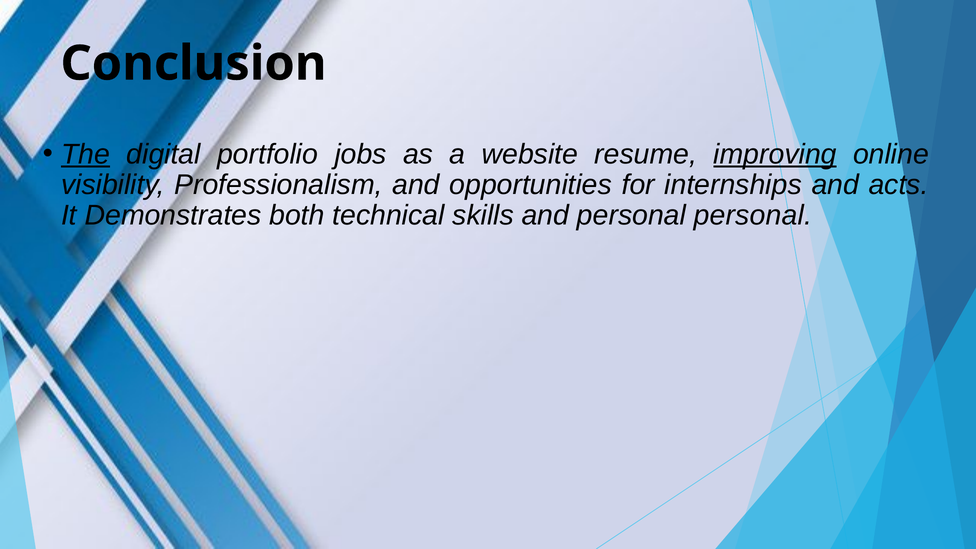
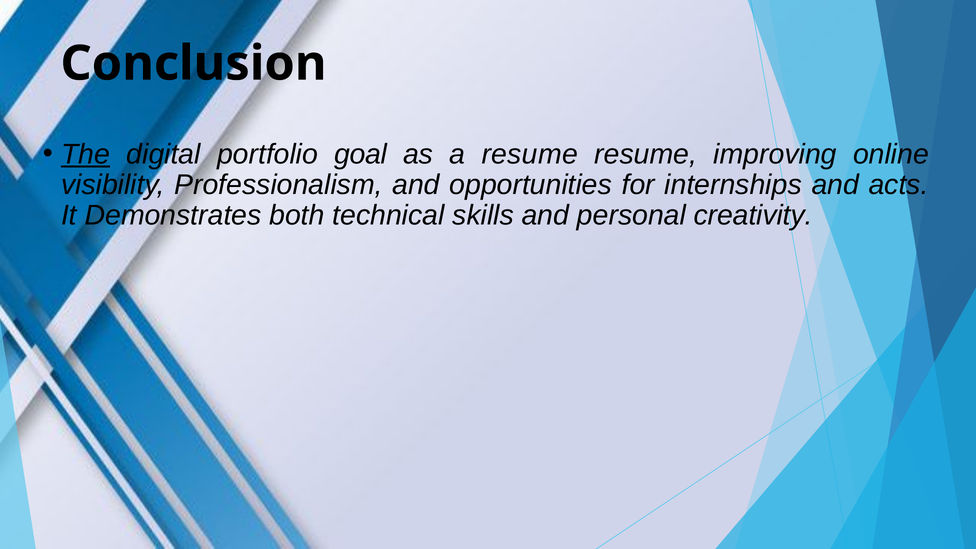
jobs: jobs -> goal
a website: website -> resume
improving underline: present -> none
personal personal: personal -> creativity
